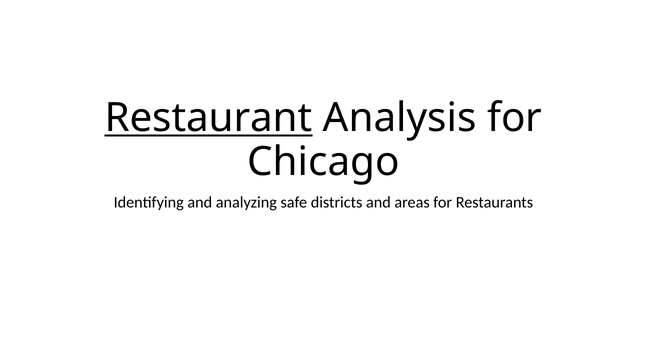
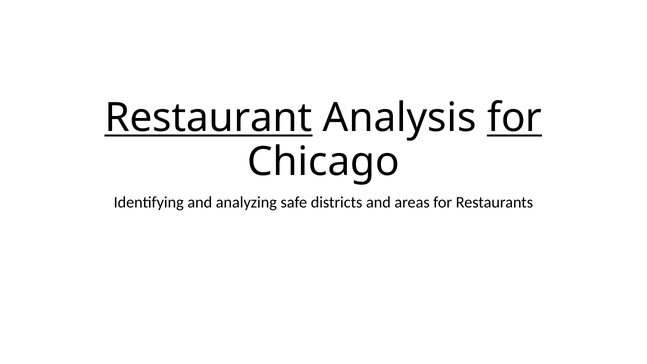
for at (515, 118) underline: none -> present
